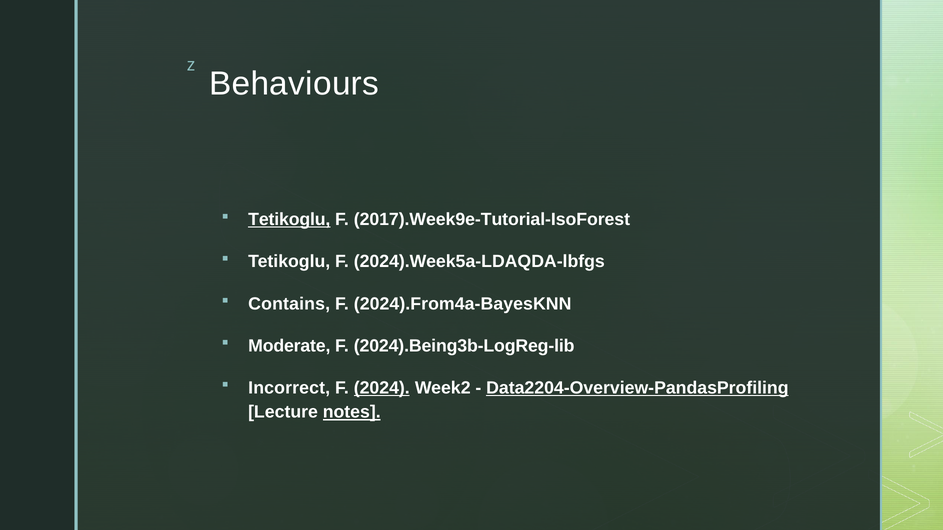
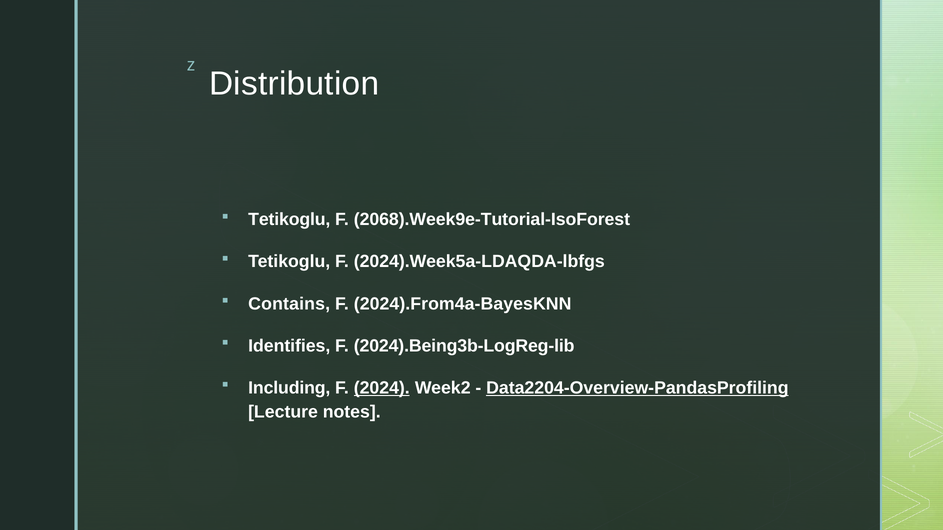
Behaviours: Behaviours -> Distribution
Tetikoglu at (289, 220) underline: present -> none
2017).Week9e-Tutorial-IsoForest: 2017).Week9e-Tutorial-IsoForest -> 2068).Week9e-Tutorial-IsoForest
Moderate: Moderate -> Identifies
Incorrect: Incorrect -> Including
notes underline: present -> none
